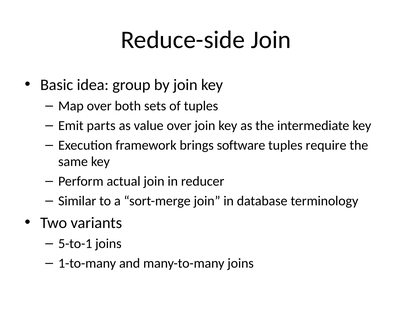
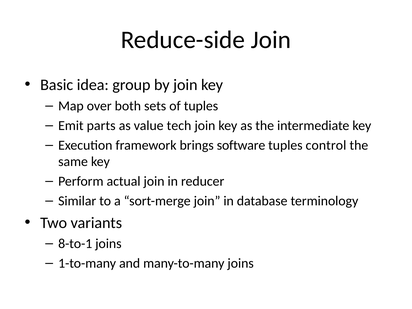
value over: over -> tech
require: require -> control
5-to-1: 5-to-1 -> 8-to-1
